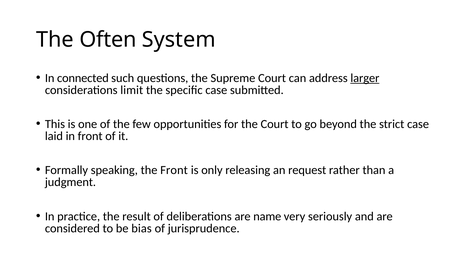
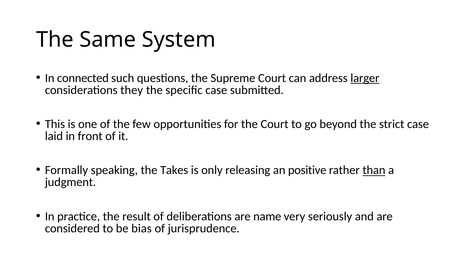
Often: Often -> Same
limit: limit -> they
the Front: Front -> Takes
request: request -> positive
than underline: none -> present
